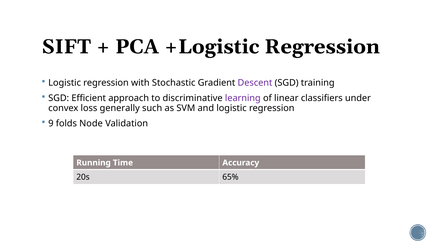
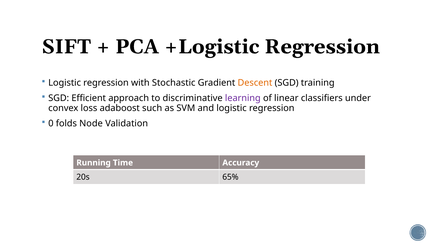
Descent colour: purple -> orange
generally: generally -> adaboost
9: 9 -> 0
